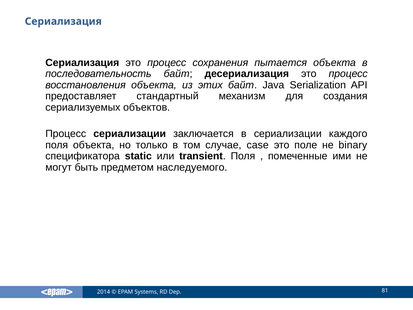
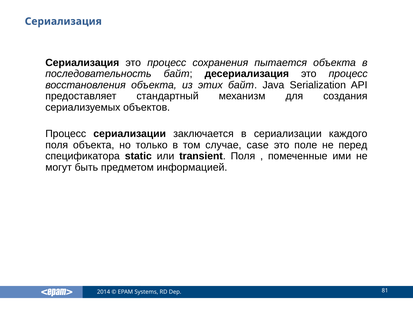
binary: binary -> перед
наследуемого: наследуемого -> информацией
